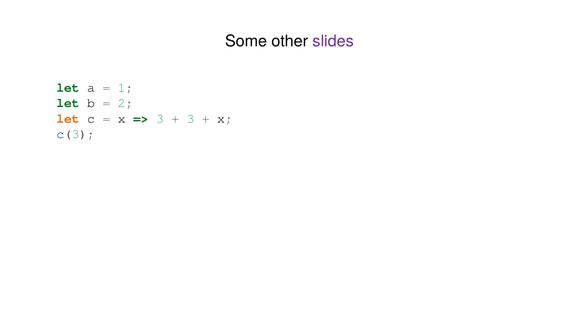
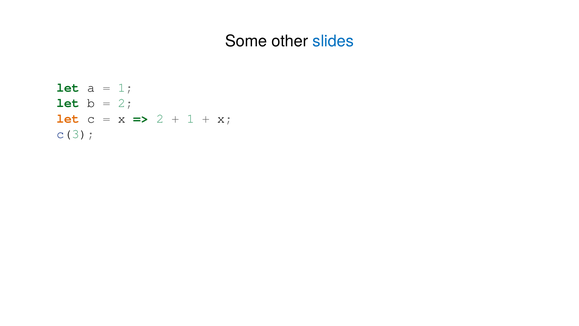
slides colour: purple -> blue
3 at (160, 118): 3 -> 2
3 at (191, 118): 3 -> 1
